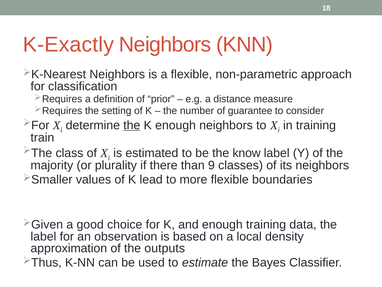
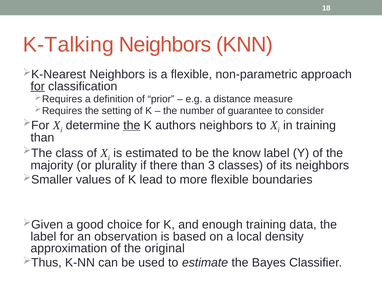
K-Exactly: K-Exactly -> K-Talking
for at (38, 86) underline: none -> present
K enough: enough -> authors
train at (42, 137): train -> than
9: 9 -> 3
outputs: outputs -> original
